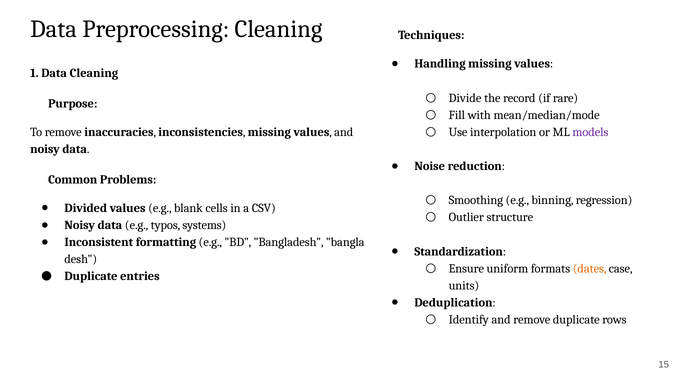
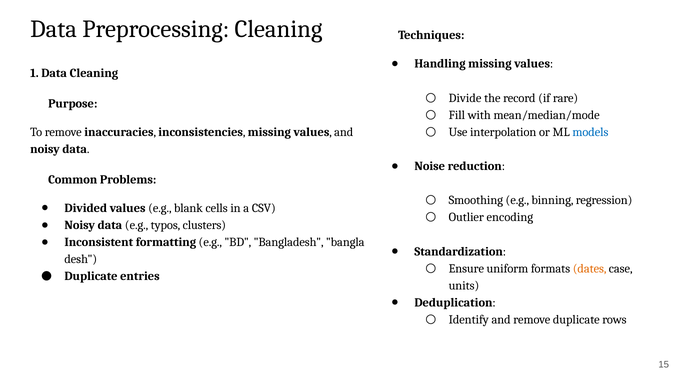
models colour: purple -> blue
structure: structure -> encoding
systems: systems -> clusters
